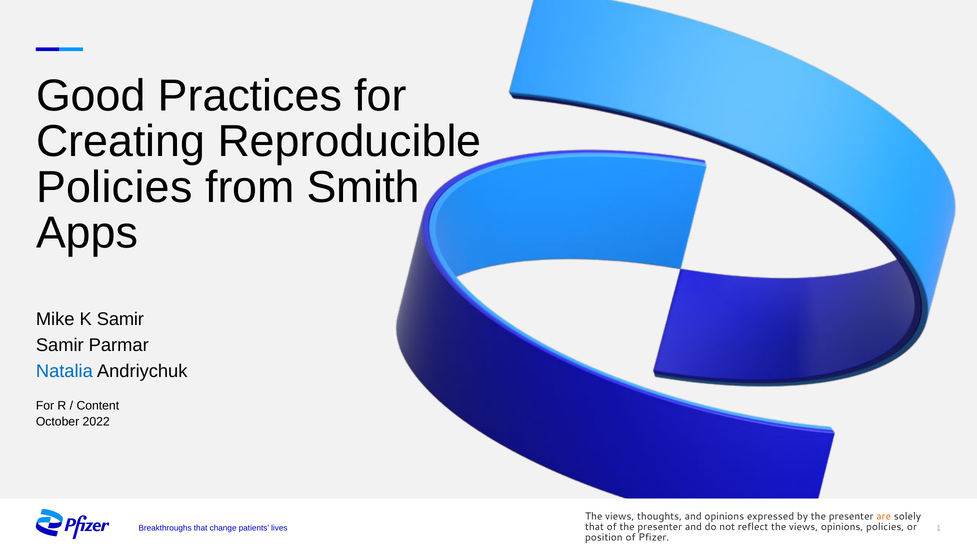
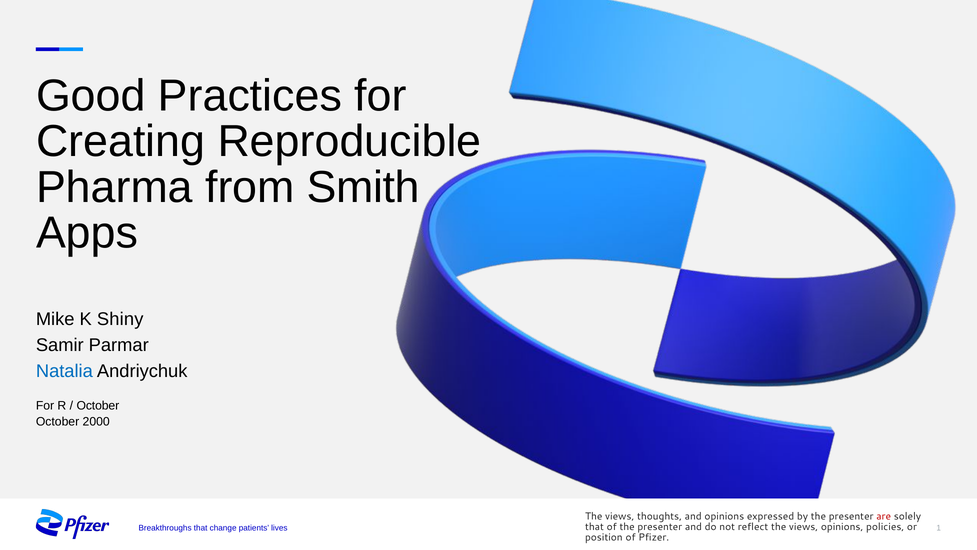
Policies at (114, 187): Policies -> Pharma
K Samir: Samir -> Shiny
Content at (98, 405): Content -> October
2022: 2022 -> 2000
are colour: orange -> red
